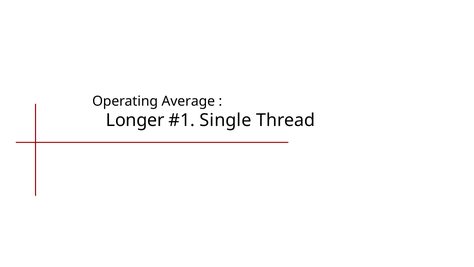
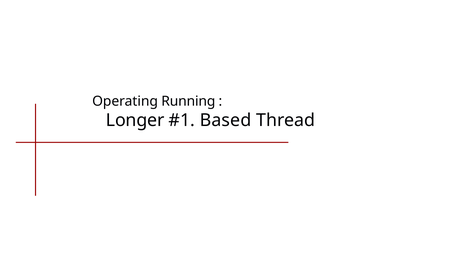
Average: Average -> Running
Single: Single -> Based
